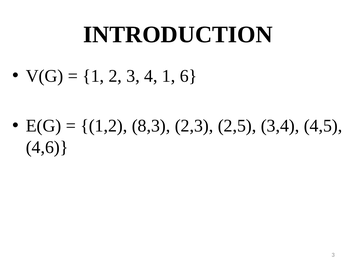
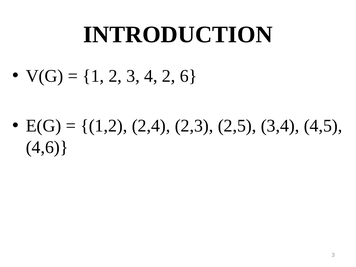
4 1: 1 -> 2
8,3: 8,3 -> 2,4
